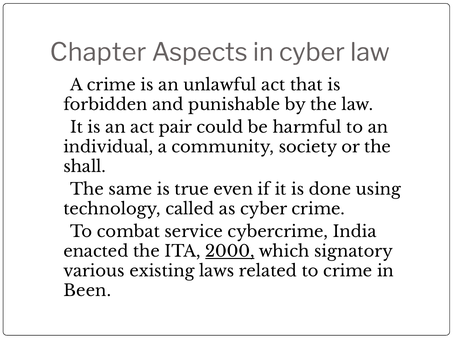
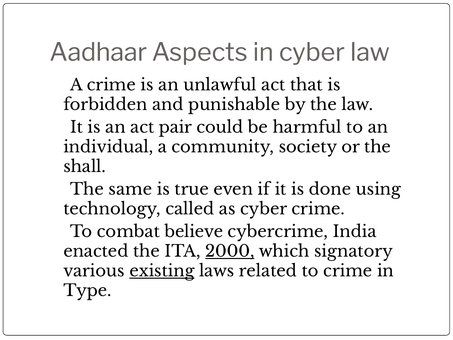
Chapter: Chapter -> Aadhaar
service: service -> believe
existing underline: none -> present
Been: Been -> Type
